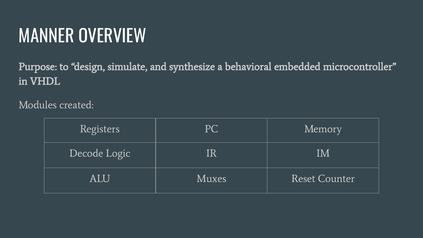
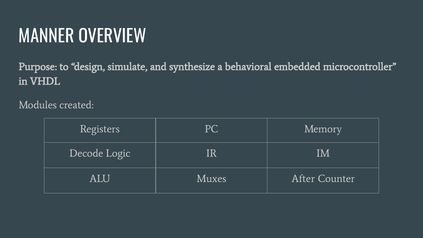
Reset: Reset -> After
